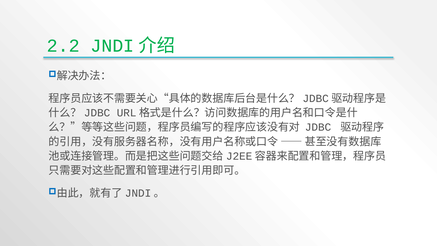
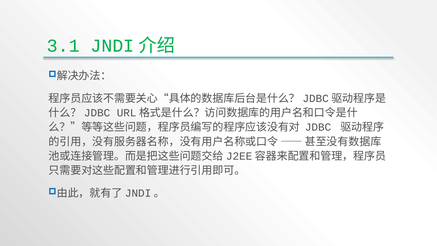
2.2: 2.2 -> 3.1
